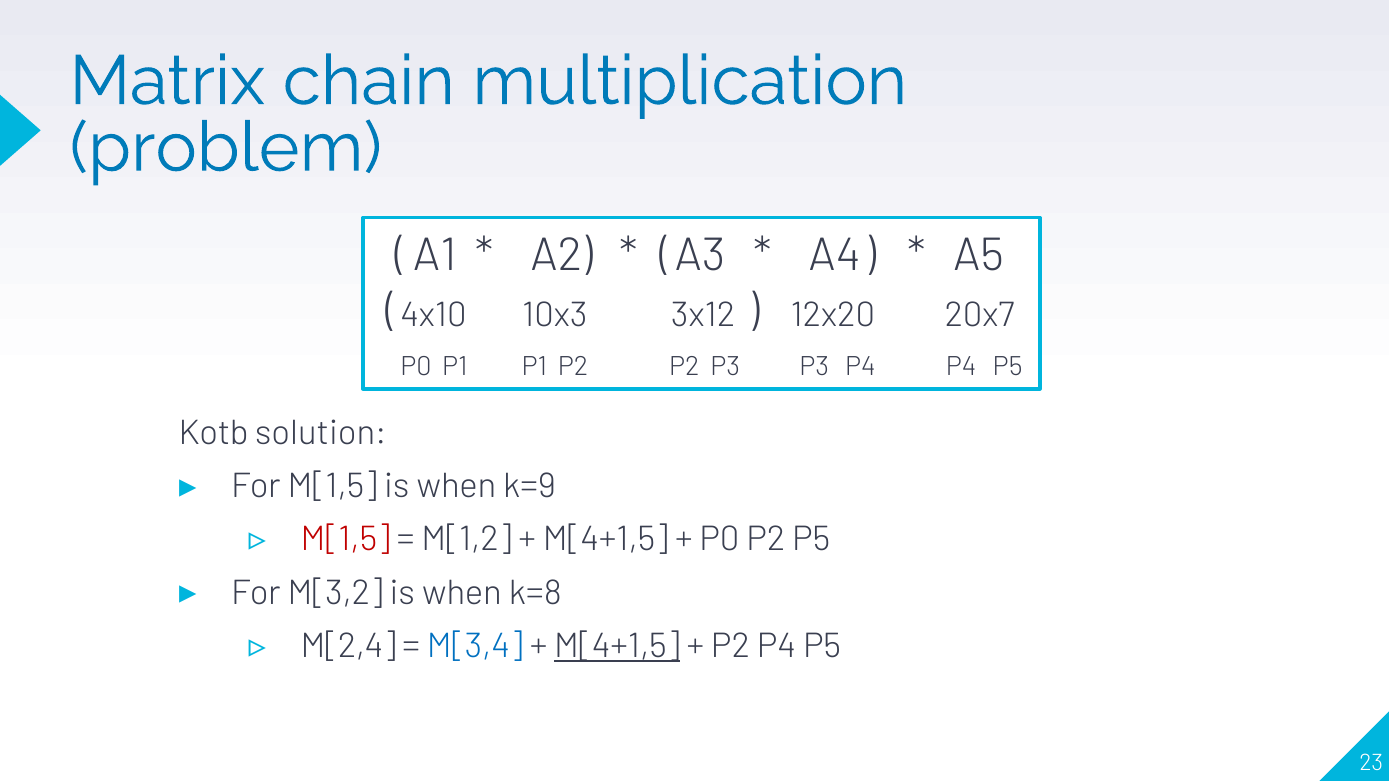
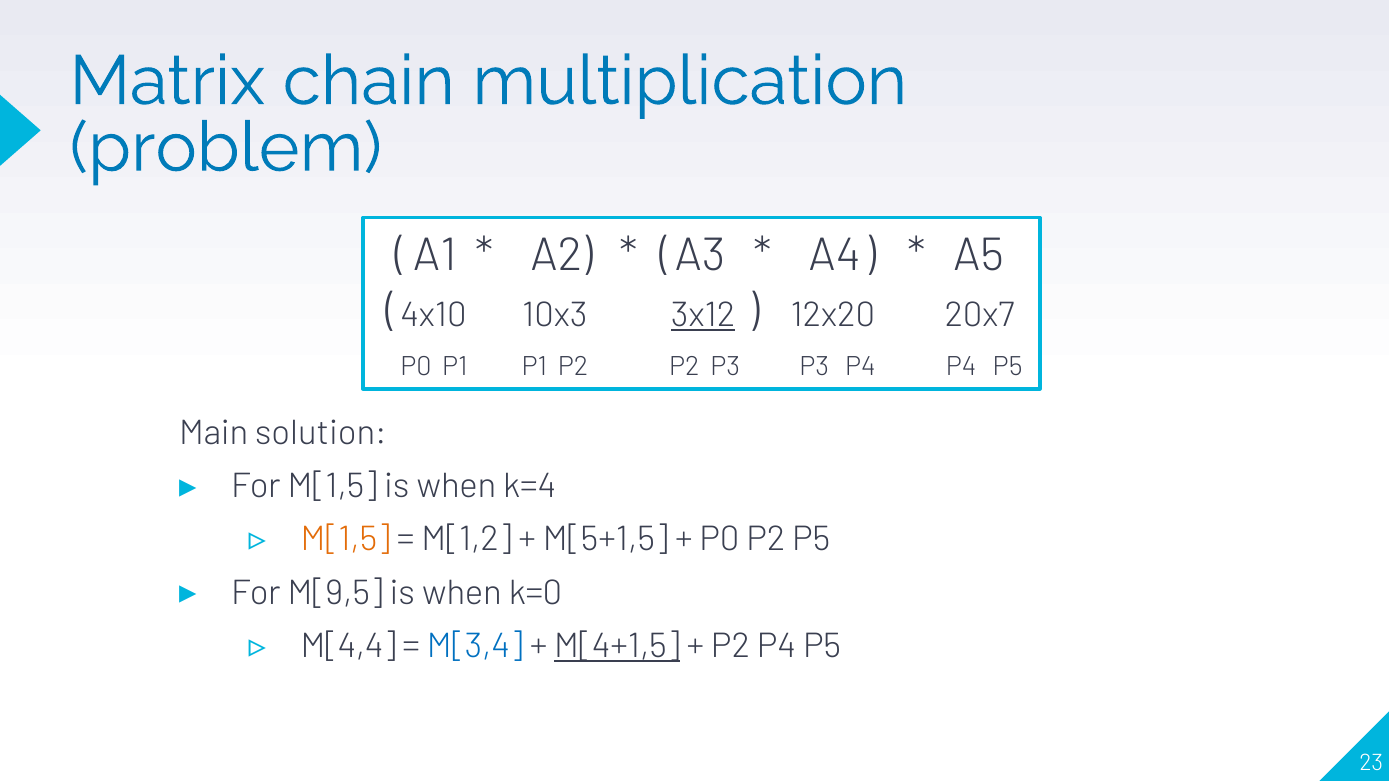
3x12 underline: none -> present
Kotb: Kotb -> Main
k=9: k=9 -> k=4
M[1,5 at (345, 540) colour: red -> orange
M[4+1,5 at (605, 540): M[4+1,5 -> M[5+1,5
M[3,2: M[3,2 -> M[9,5
k=8: k=8 -> k=0
M[2,4: M[2,4 -> M[4,4
